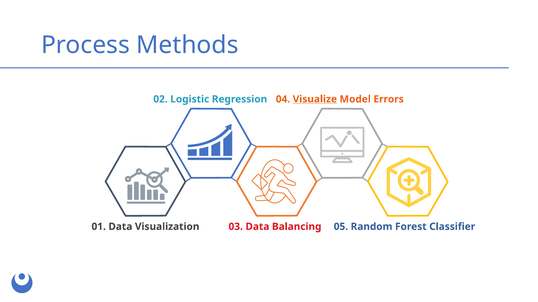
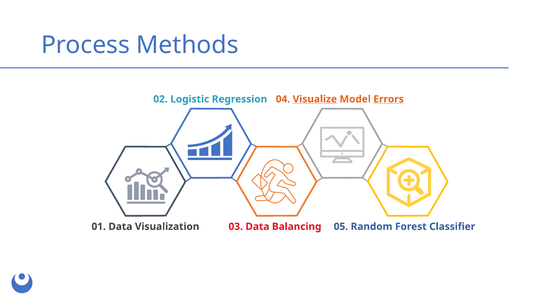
Errors underline: none -> present
